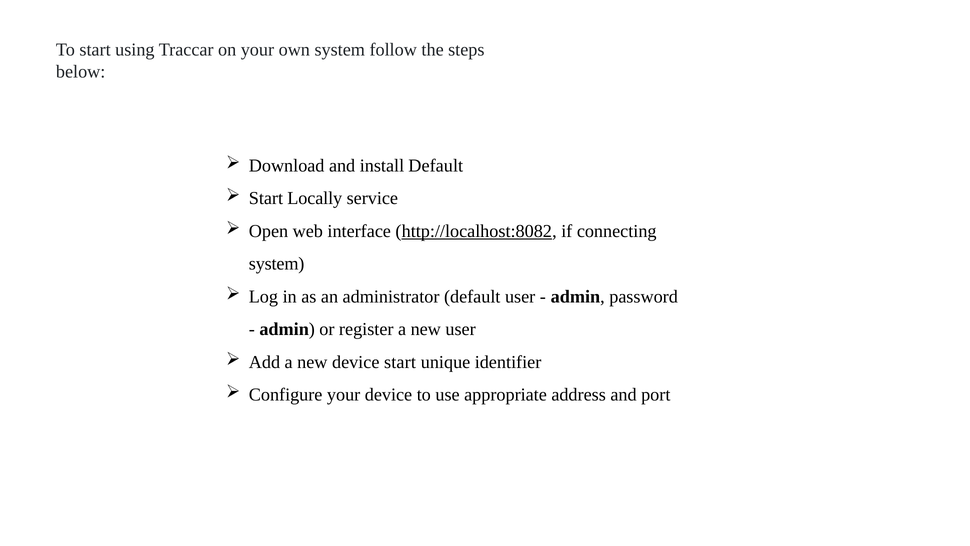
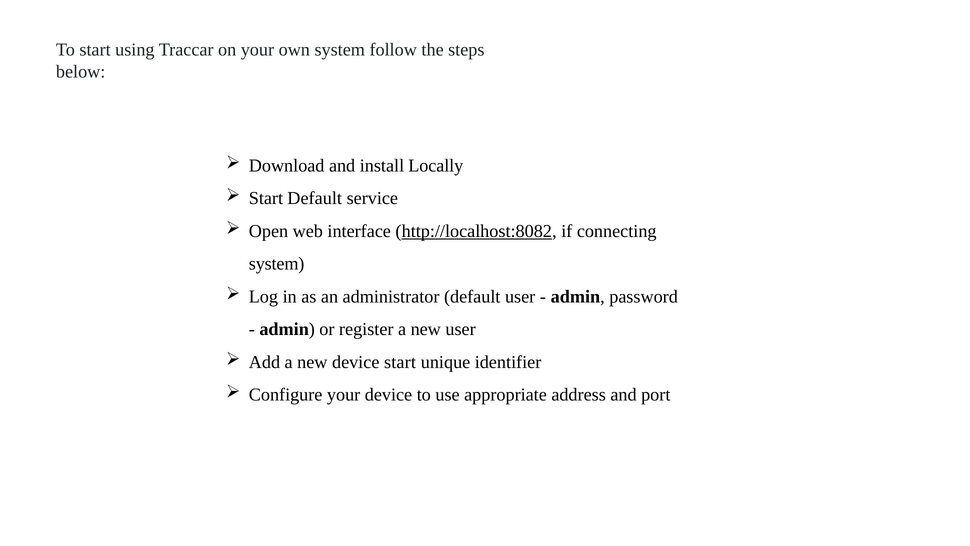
install Default: Default -> Locally
Start Locally: Locally -> Default
